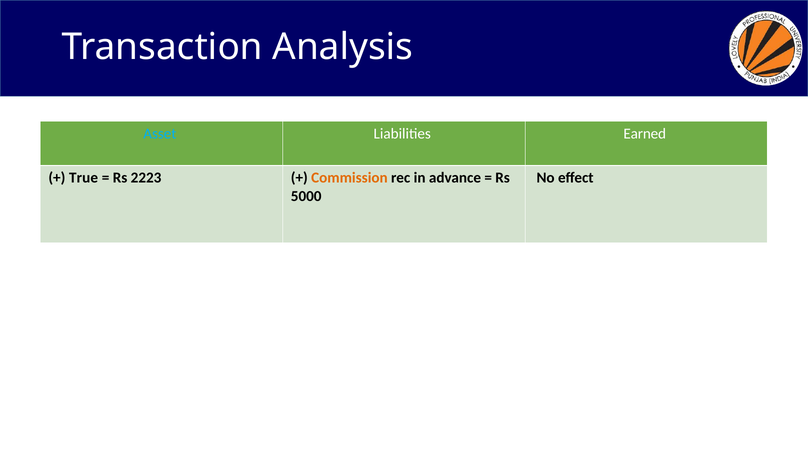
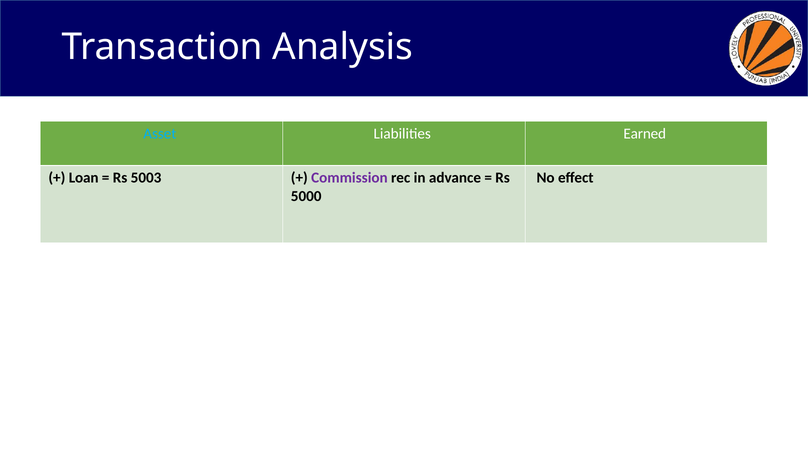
True: True -> Loan
2223: 2223 -> 5003
Commission colour: orange -> purple
